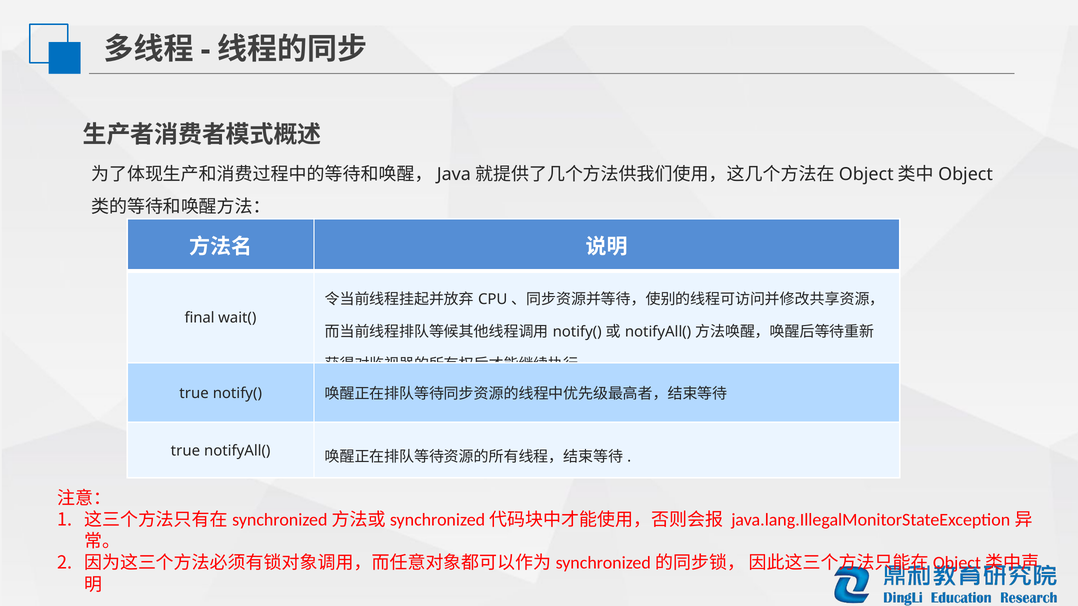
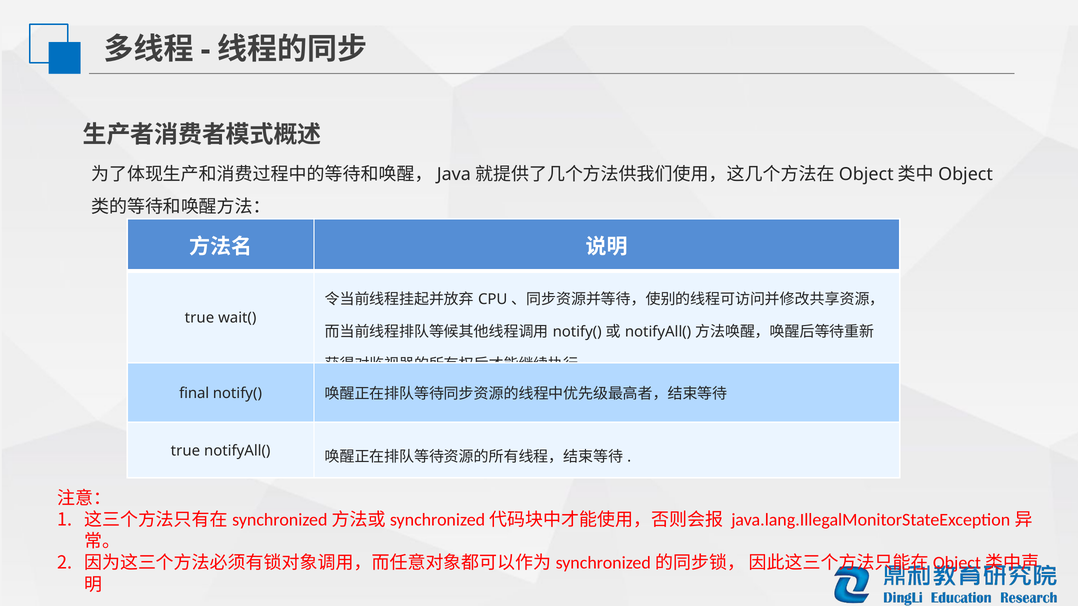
final at (200, 318): final -> true
true at (194, 394): true -> final
